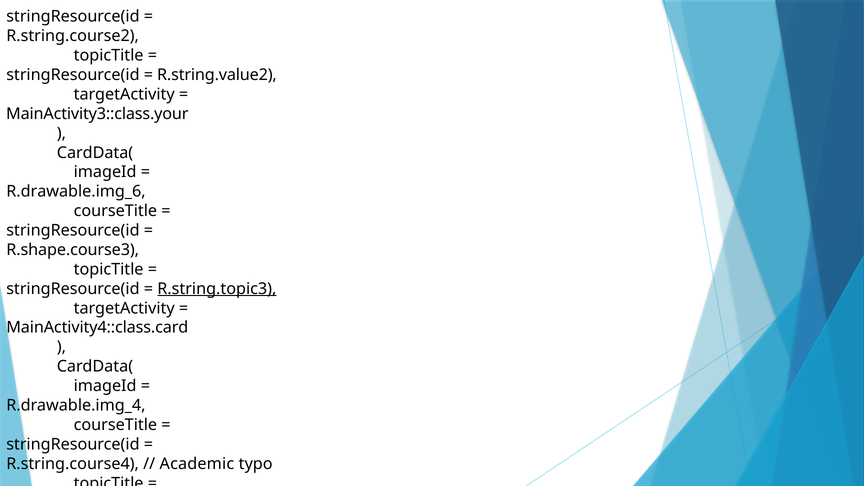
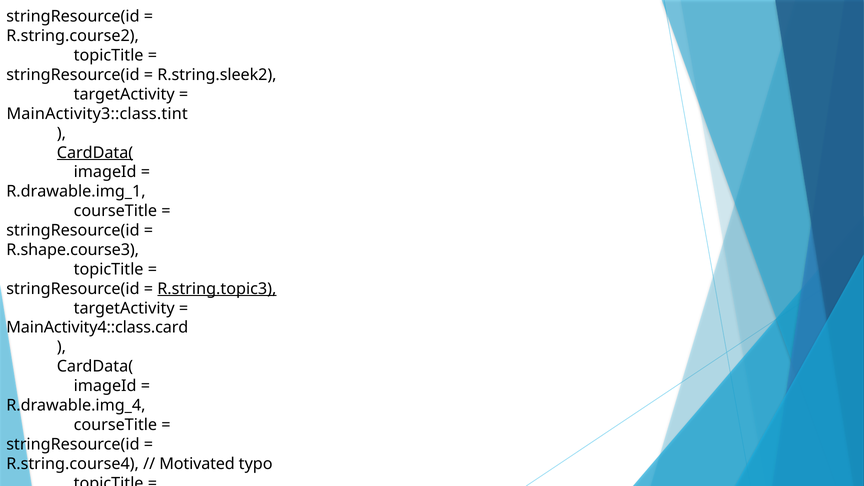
R.string.value2: R.string.value2 -> R.string.sleek2
MainActivity3::class.your: MainActivity3::class.your -> MainActivity3::class.tint
CardData( at (95, 153) underline: none -> present
R.drawable.img_6: R.drawable.img_6 -> R.drawable.img_1
Academic: Academic -> Motivated
